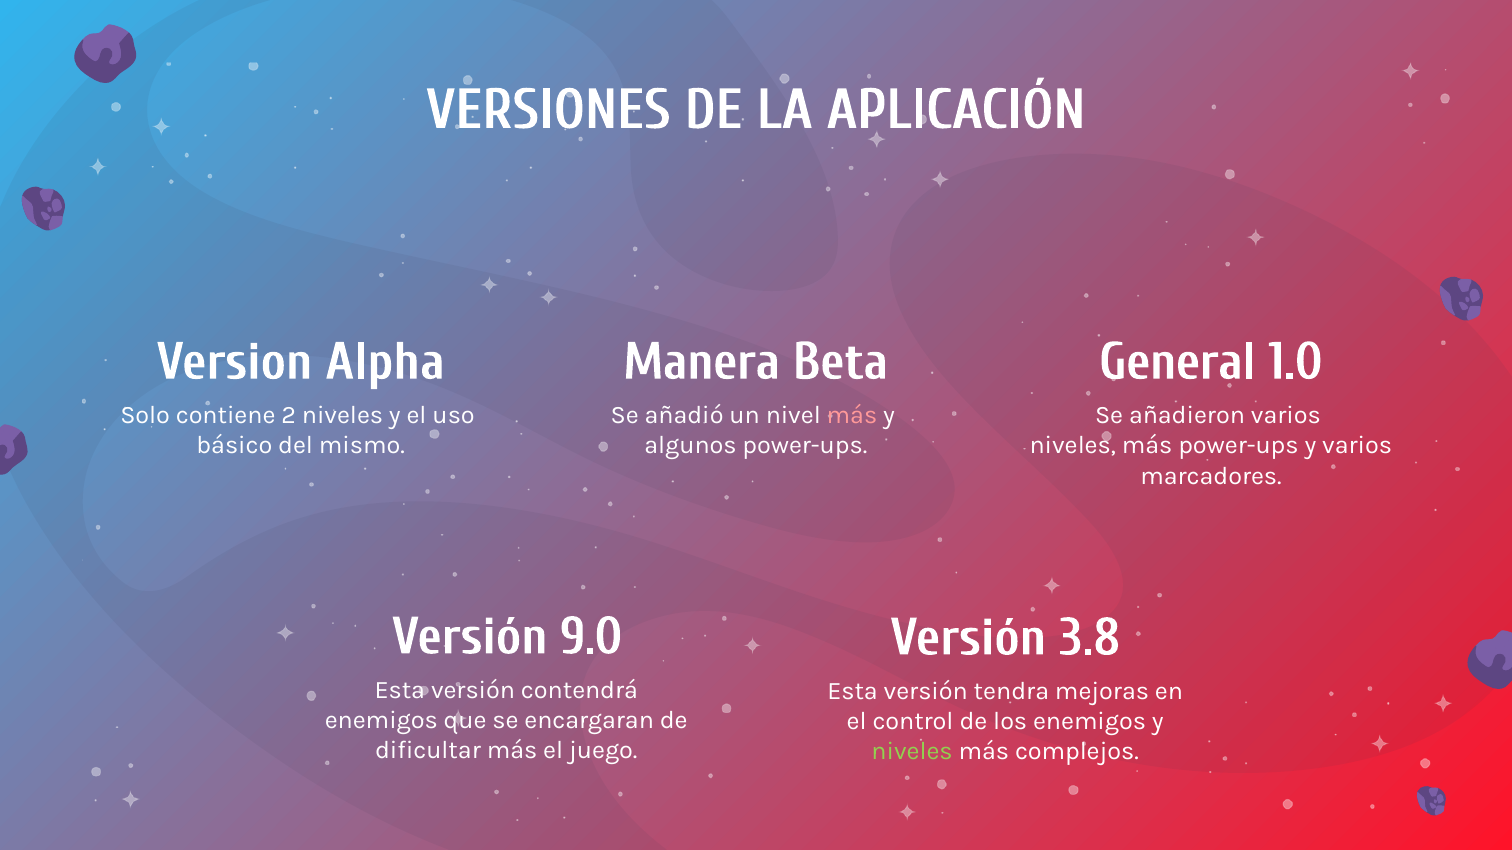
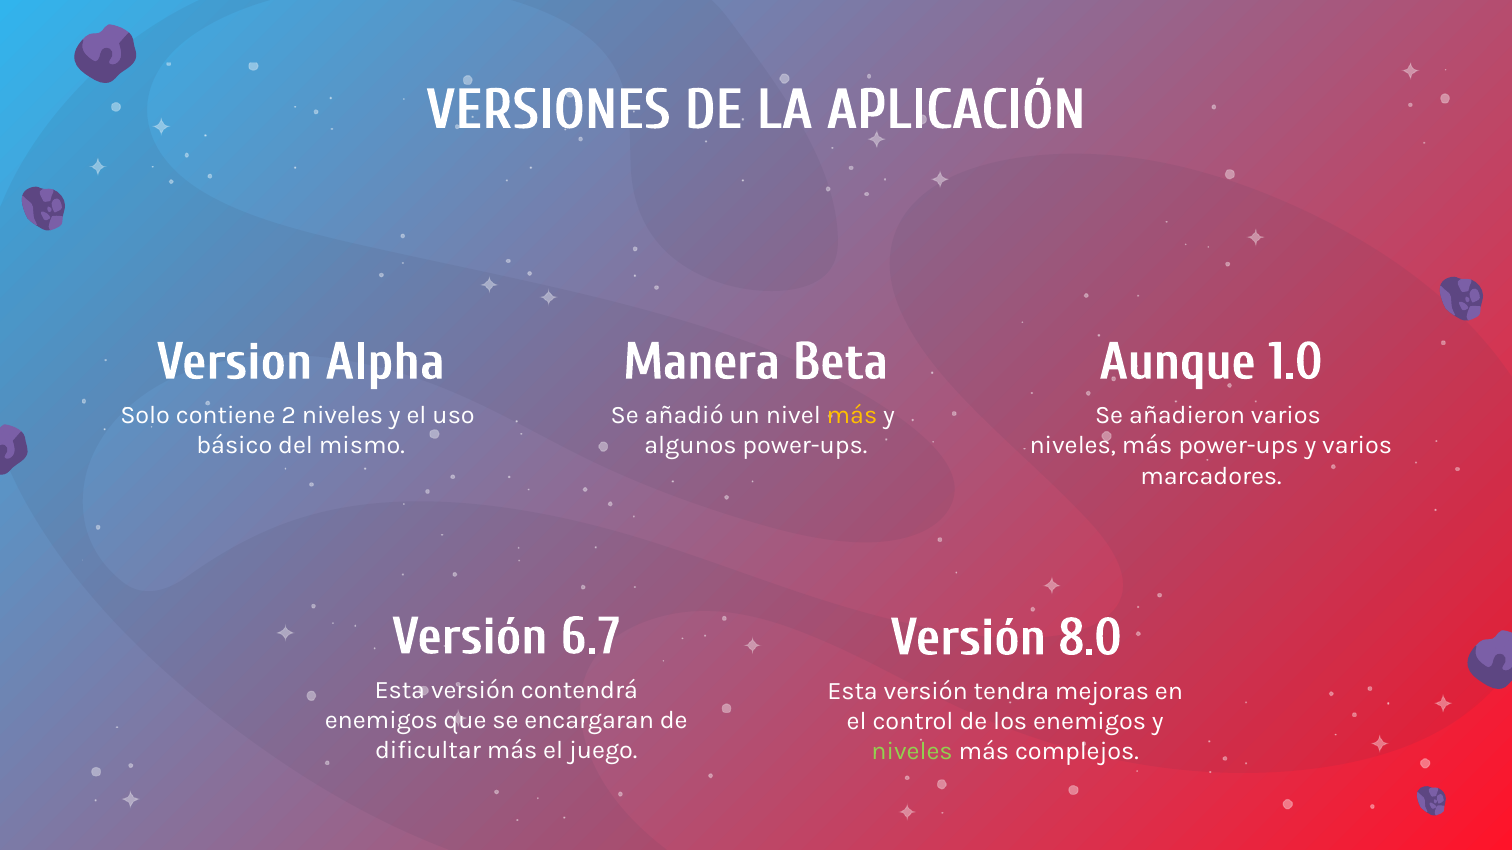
General: General -> Aunque
más at (852, 416) colour: pink -> yellow
9.0: 9.0 -> 6.7
3.8: 3.8 -> 8.0
